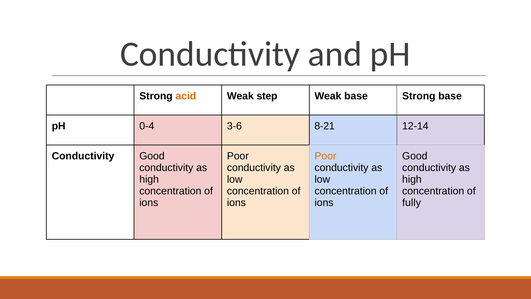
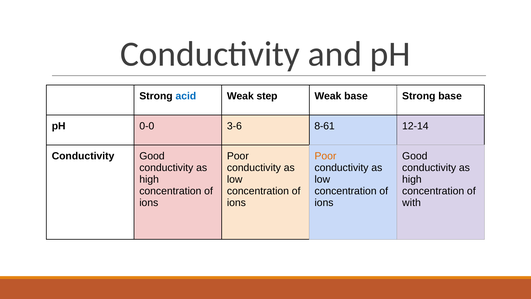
acid colour: orange -> blue
0-4: 0-4 -> 0-0
8-21: 8-21 -> 8-61
fully: fully -> with
